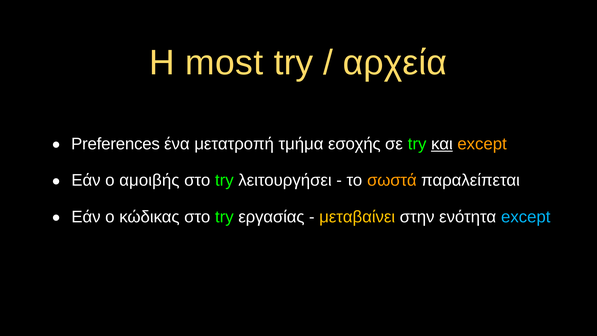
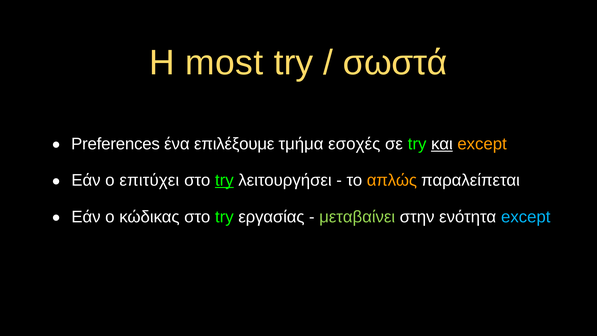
αρχεία: αρχεία -> σωστά
μετατροπή: μετατροπή -> επιλέξουμε
εσοχής: εσοχής -> εσοχές
αμοιβής: αμοιβής -> επιτύχει
try at (224, 180) underline: none -> present
σωστά: σωστά -> απλώς
μεταβαίνει colour: yellow -> light green
